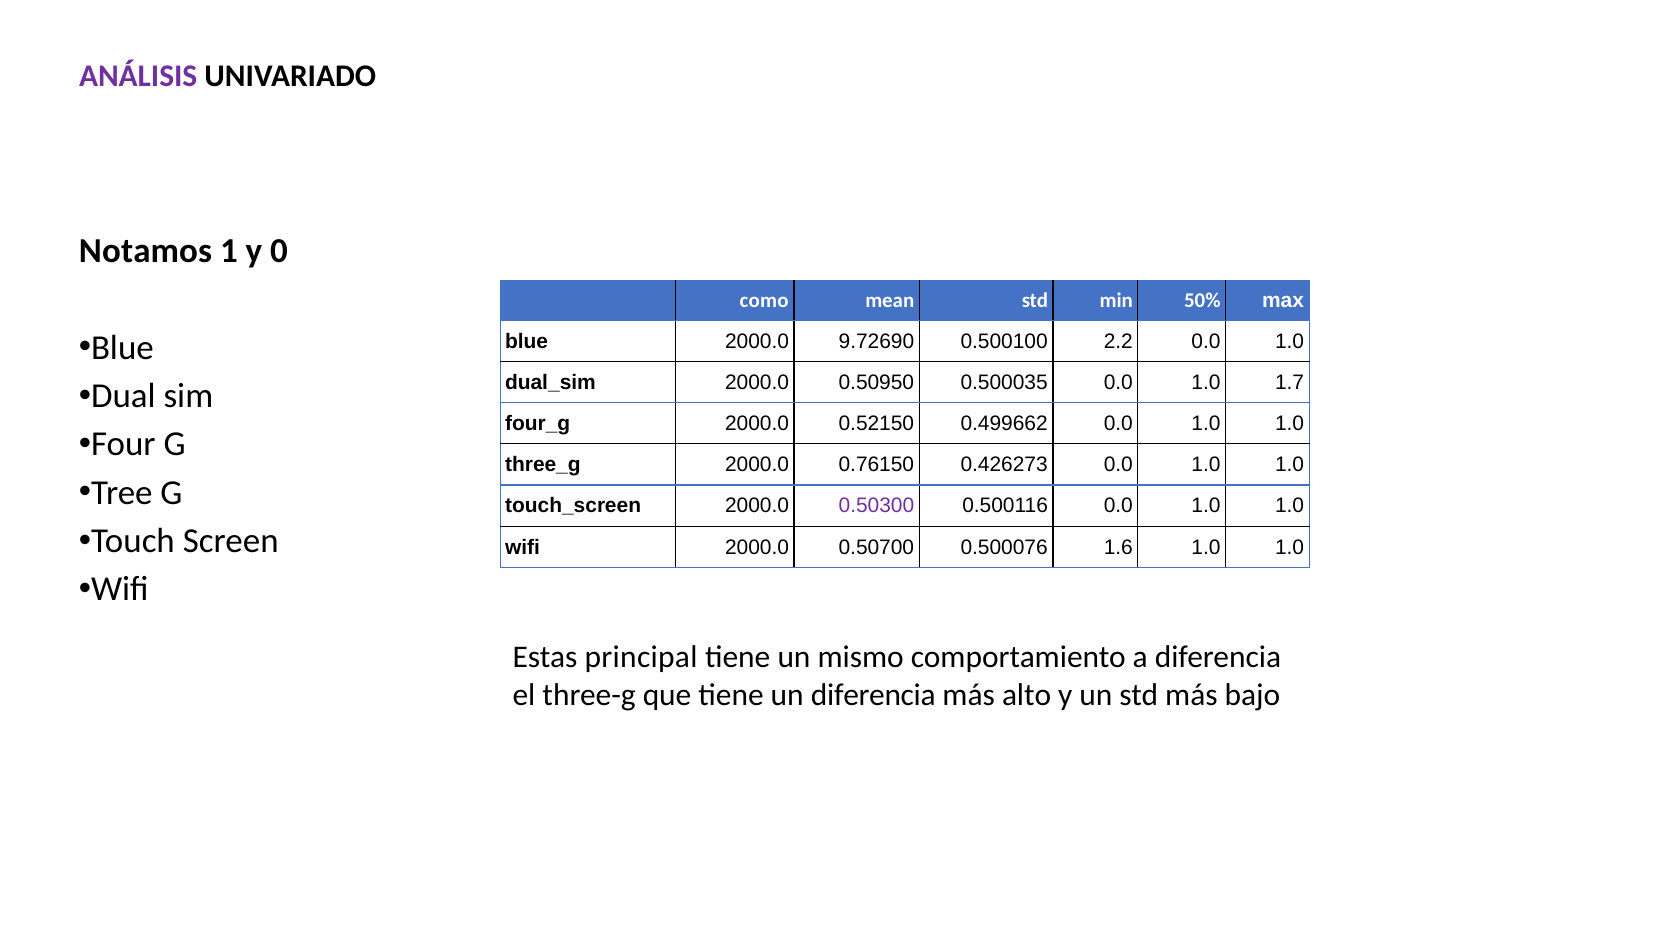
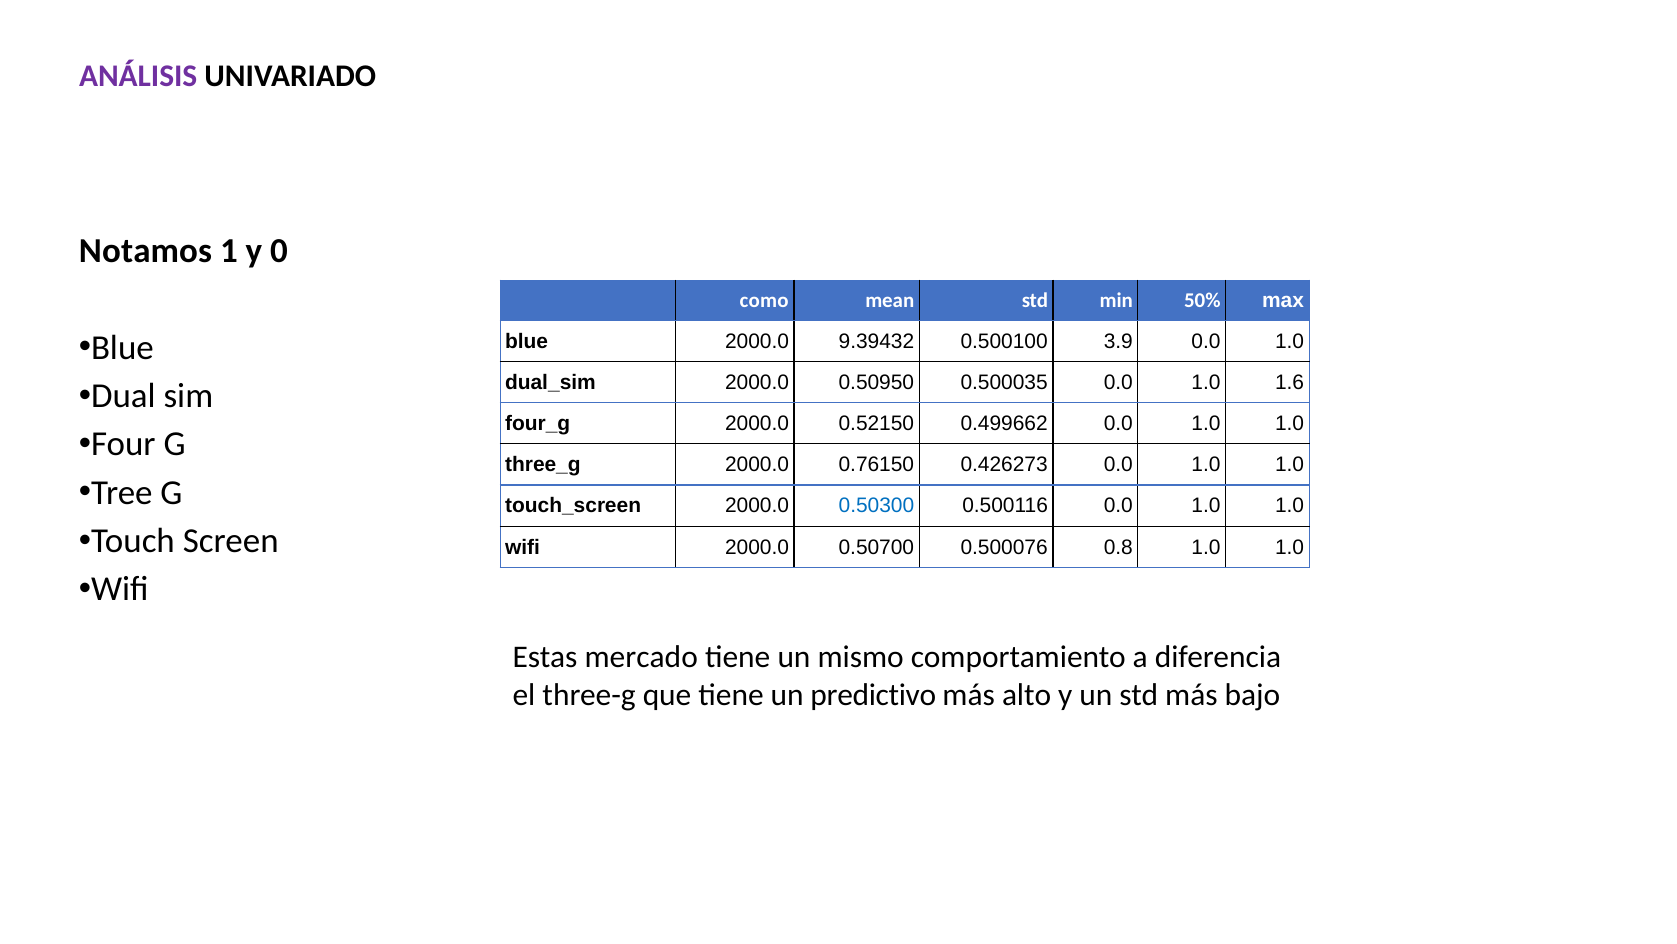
9.72690: 9.72690 -> 9.39432
2.2: 2.2 -> 3.9
1.7: 1.7 -> 1.6
0.50300 colour: purple -> blue
1.6: 1.6 -> 0.8
principal: principal -> mercado
un diferencia: diferencia -> predictivo
